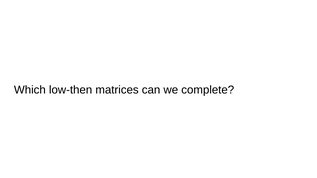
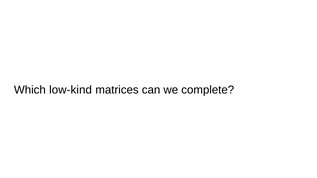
low-then: low-then -> low-kind
